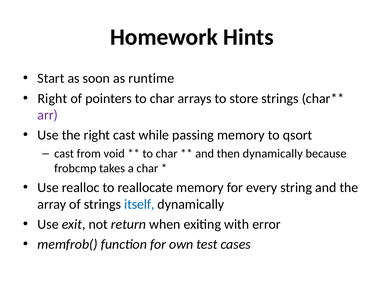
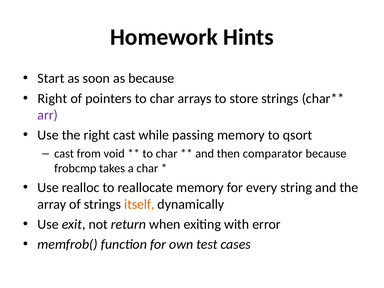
as runtime: runtime -> because
then dynamically: dynamically -> comparator
itself colour: blue -> orange
